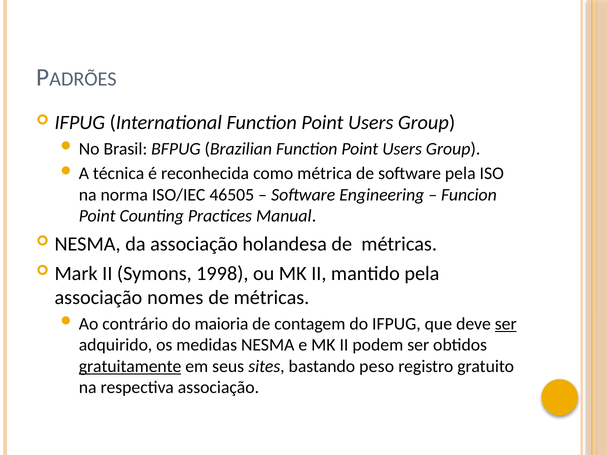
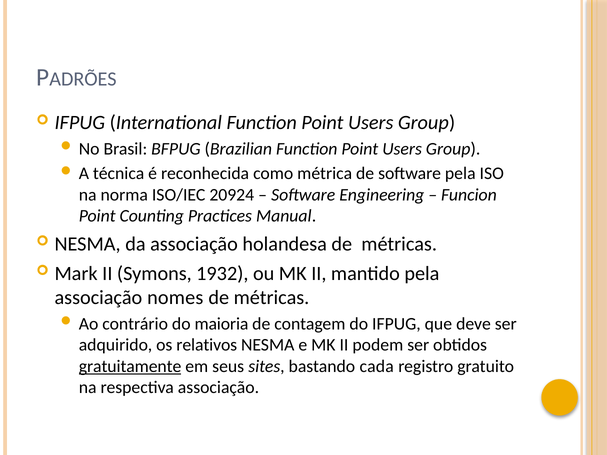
46505: 46505 -> 20924
1998: 1998 -> 1932
ser at (506, 324) underline: present -> none
medidas: medidas -> relativos
peso: peso -> cada
